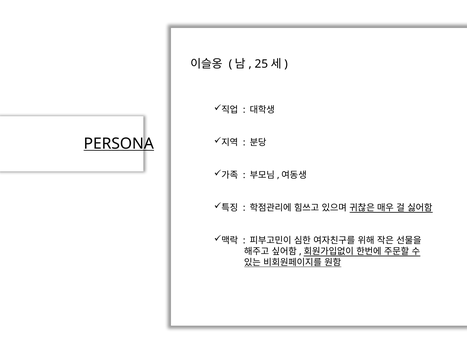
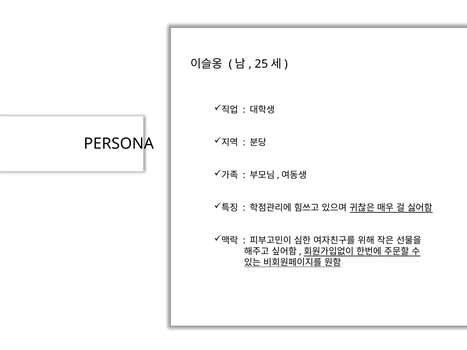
PERSONA underline: present -> none
